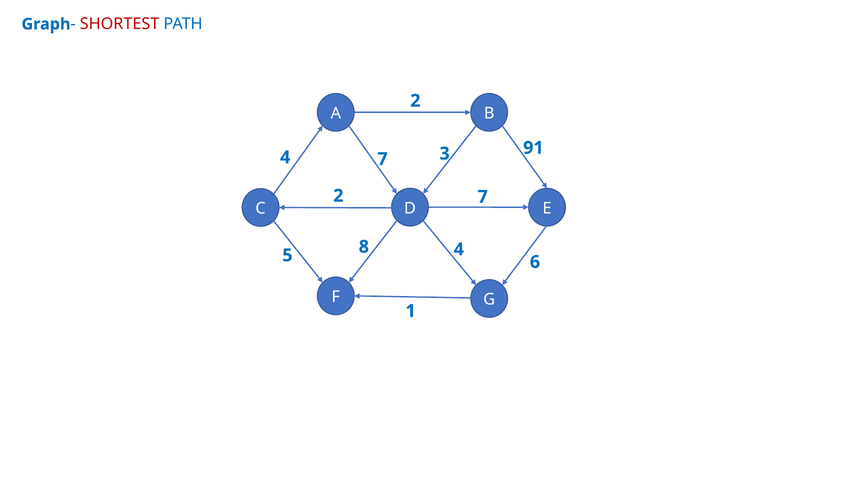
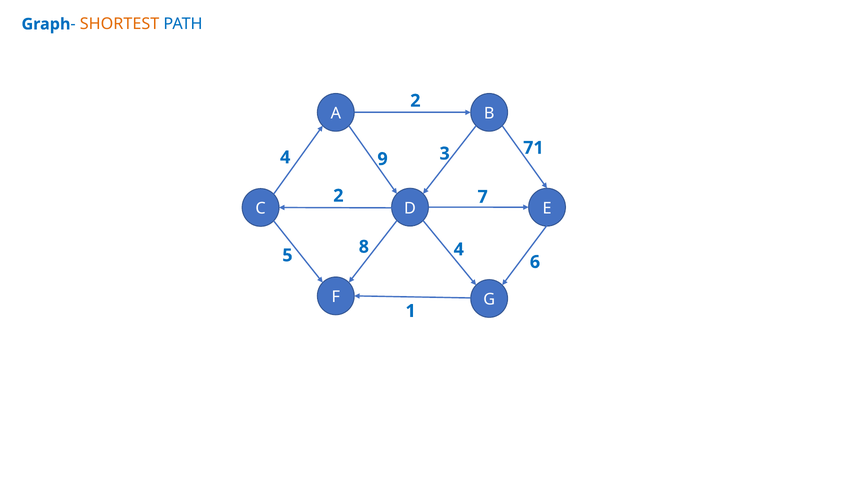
SHORTEST colour: red -> orange
91: 91 -> 71
4 7: 7 -> 9
